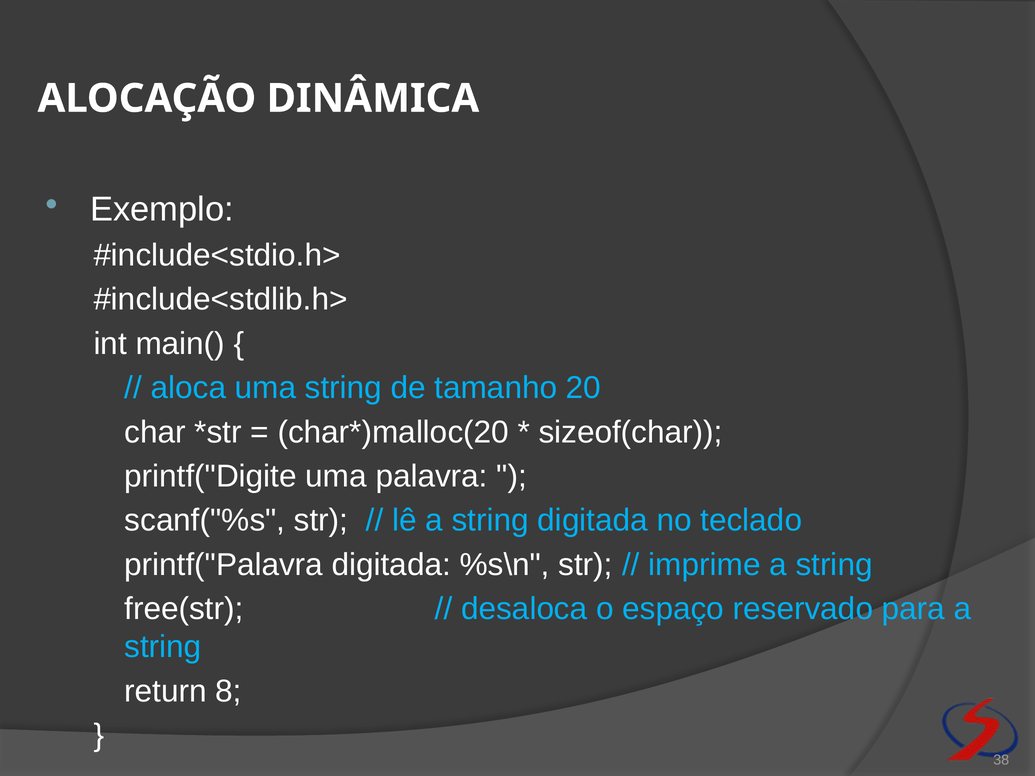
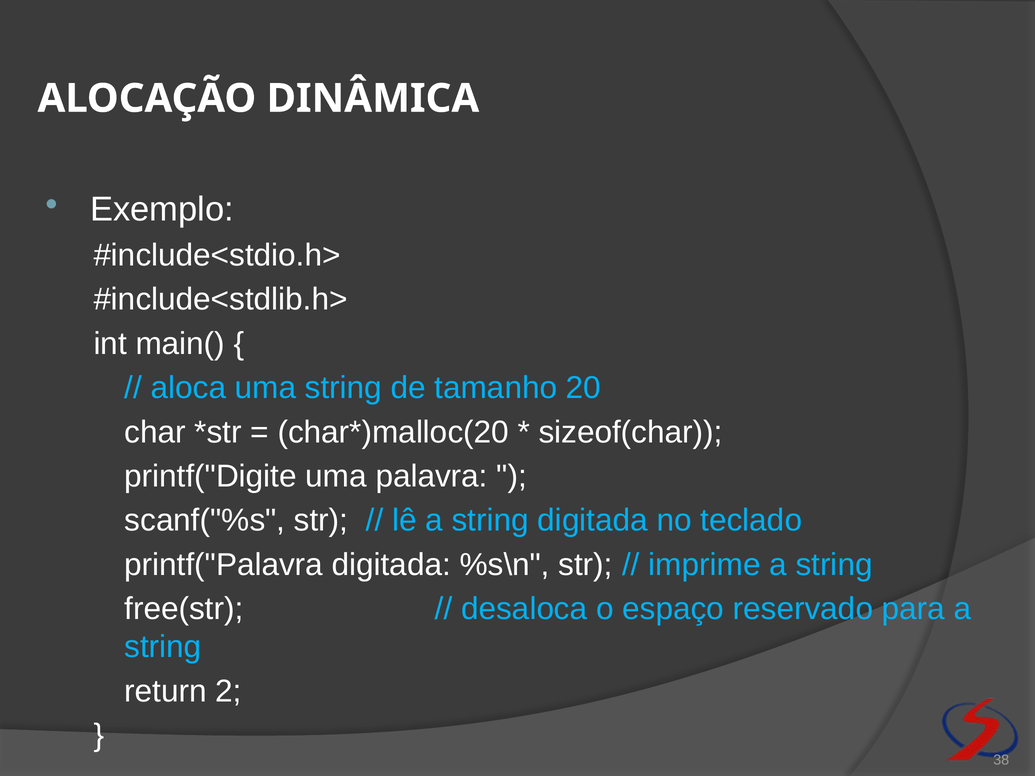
8: 8 -> 2
